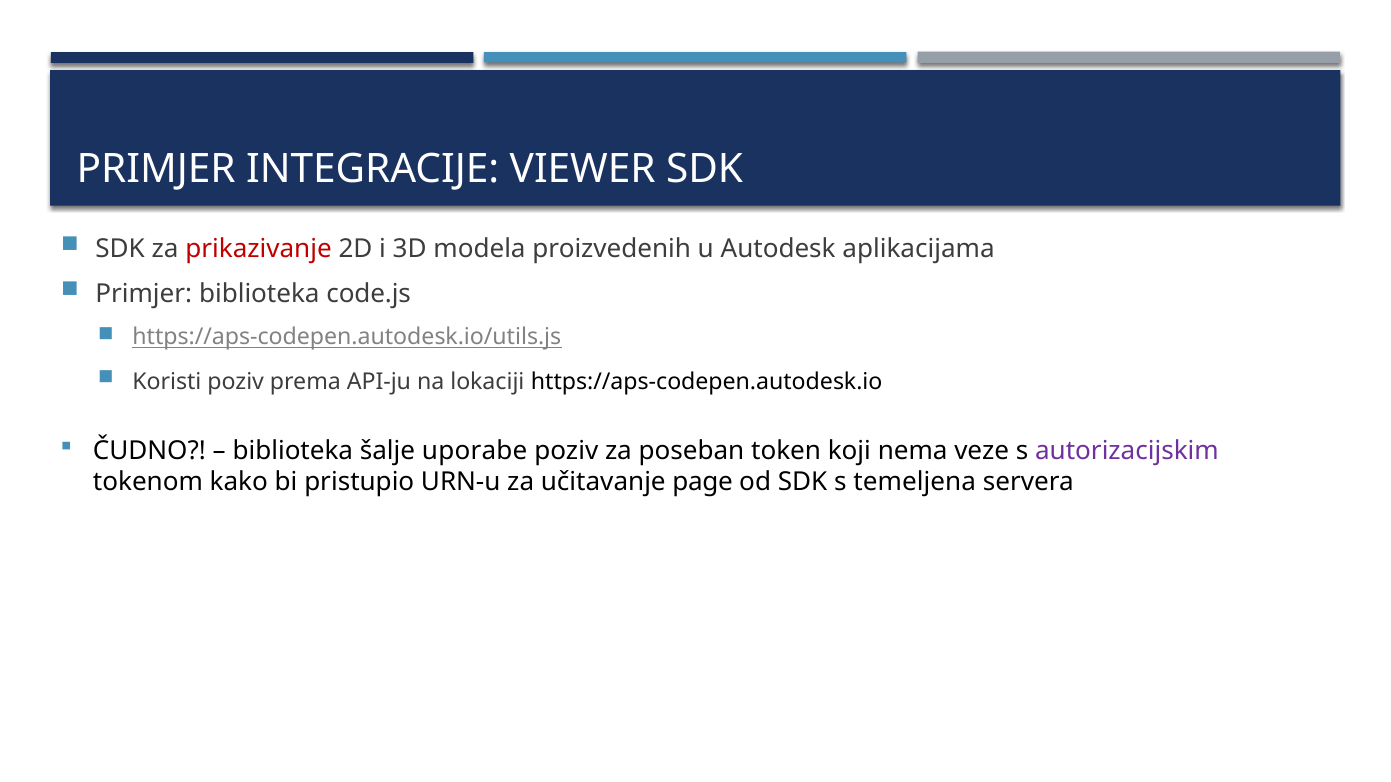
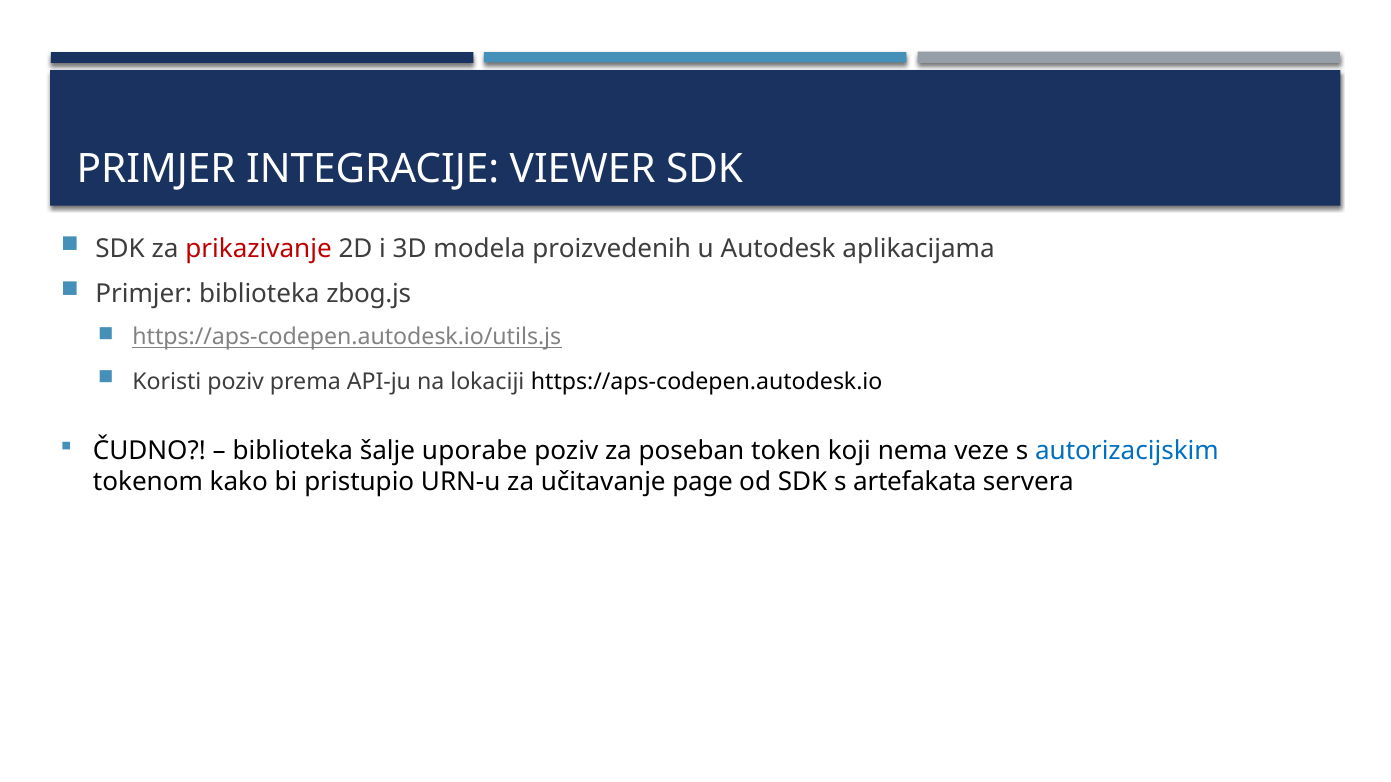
code.js: code.js -> zbog.js
autorizacijskim colour: purple -> blue
temeljena: temeljena -> artefakata
